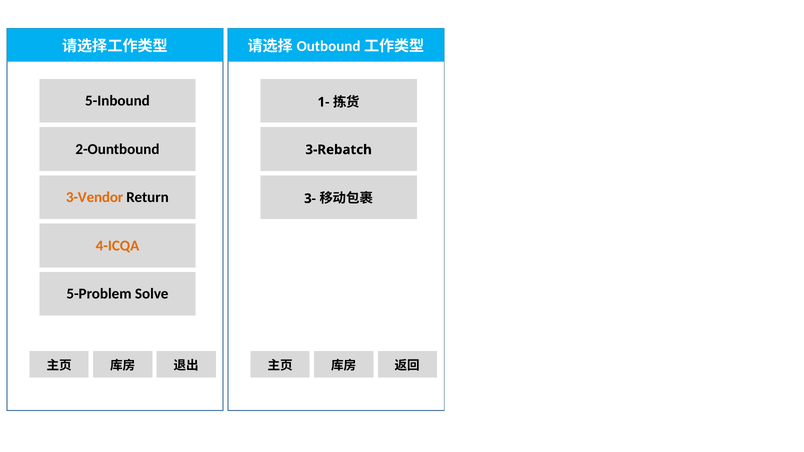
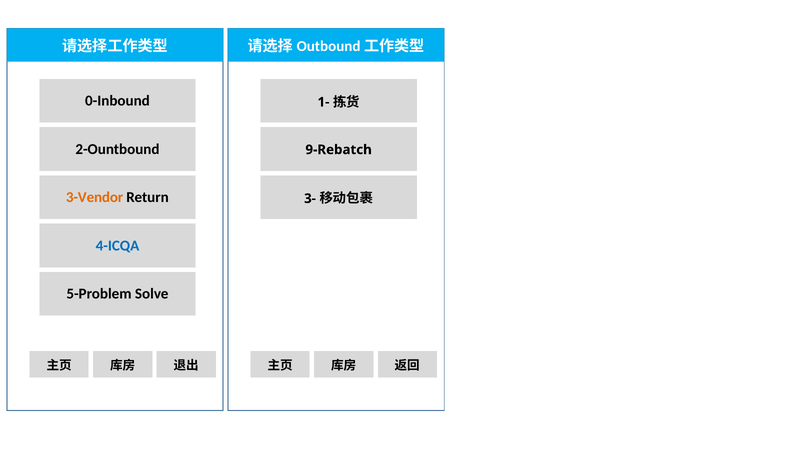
5-Inbound: 5-Inbound -> 0-Inbound
3-Rebatch: 3-Rebatch -> 9-Rebatch
4-ICQA colour: orange -> blue
